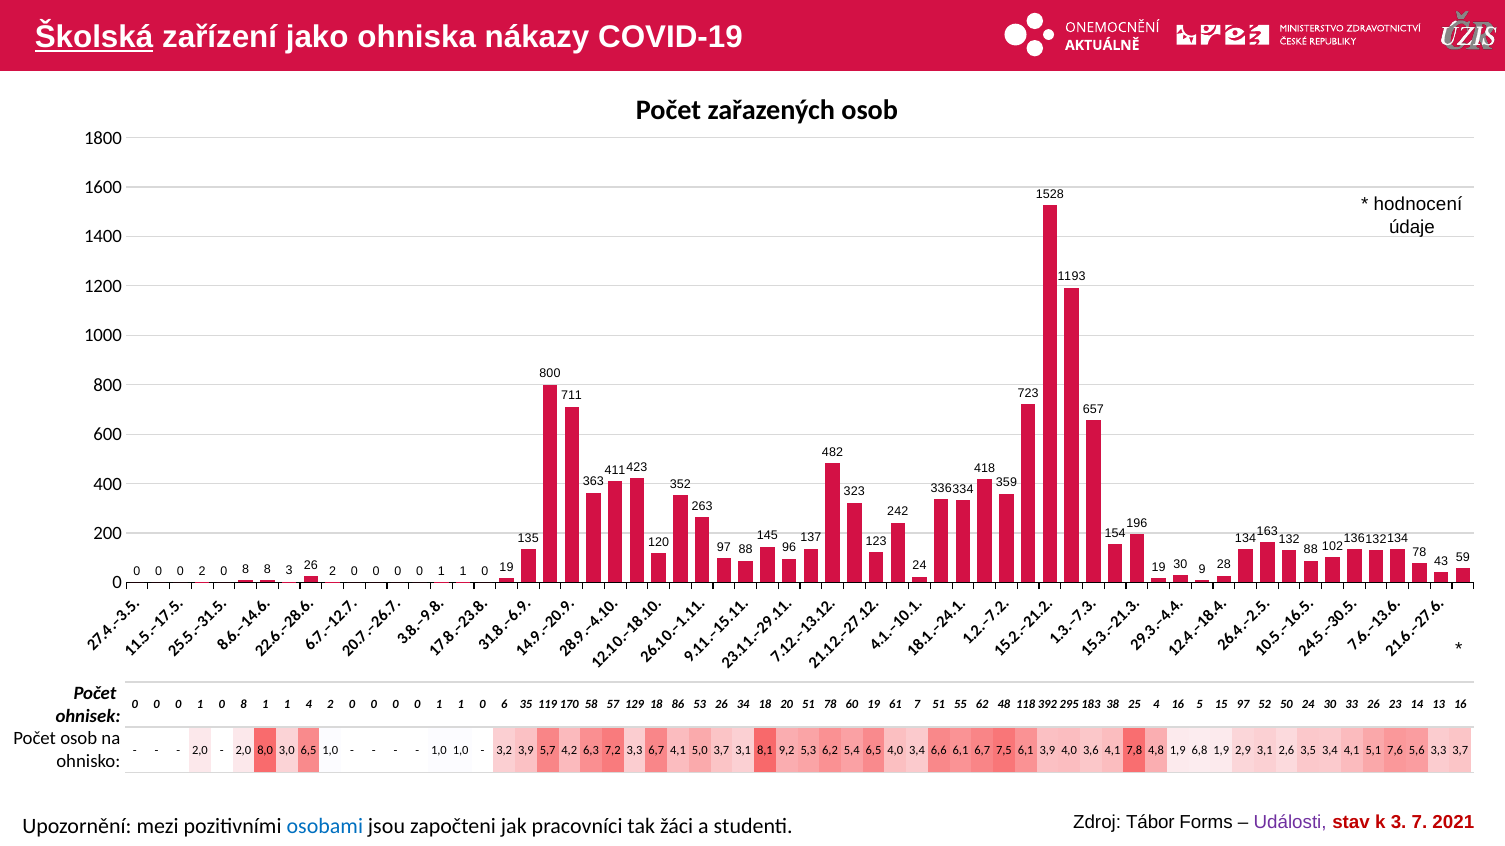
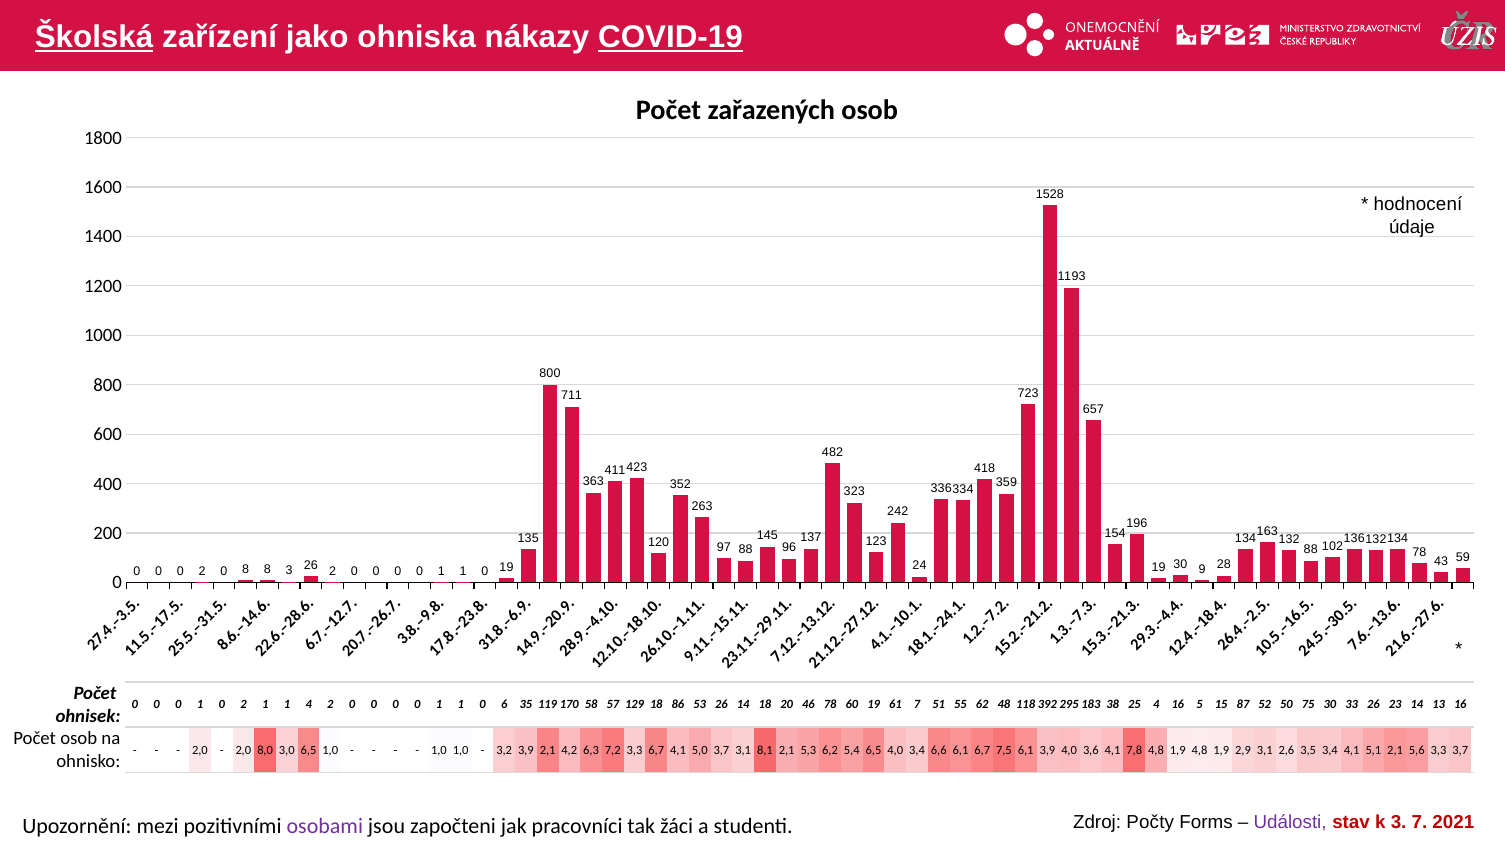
COVID-19 underline: none -> present
0 1 0 8: 8 -> 2
26 34: 34 -> 14
20 51: 51 -> 46
15 97: 97 -> 87
50 24: 24 -> 75
3,9 5,7: 5,7 -> 2,1
8,1 9,2: 9,2 -> 2,1
1,9 6,8: 6,8 -> 4,8
5,1 7,6: 7,6 -> 2,1
Tábor: Tábor -> Počty
osobami colour: blue -> purple
